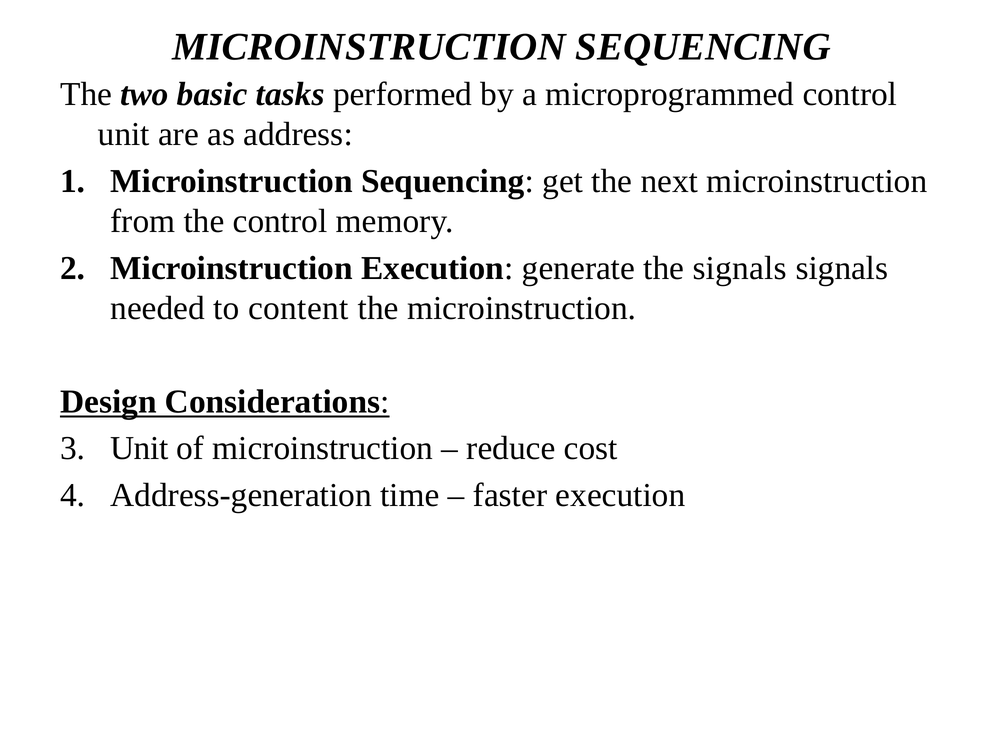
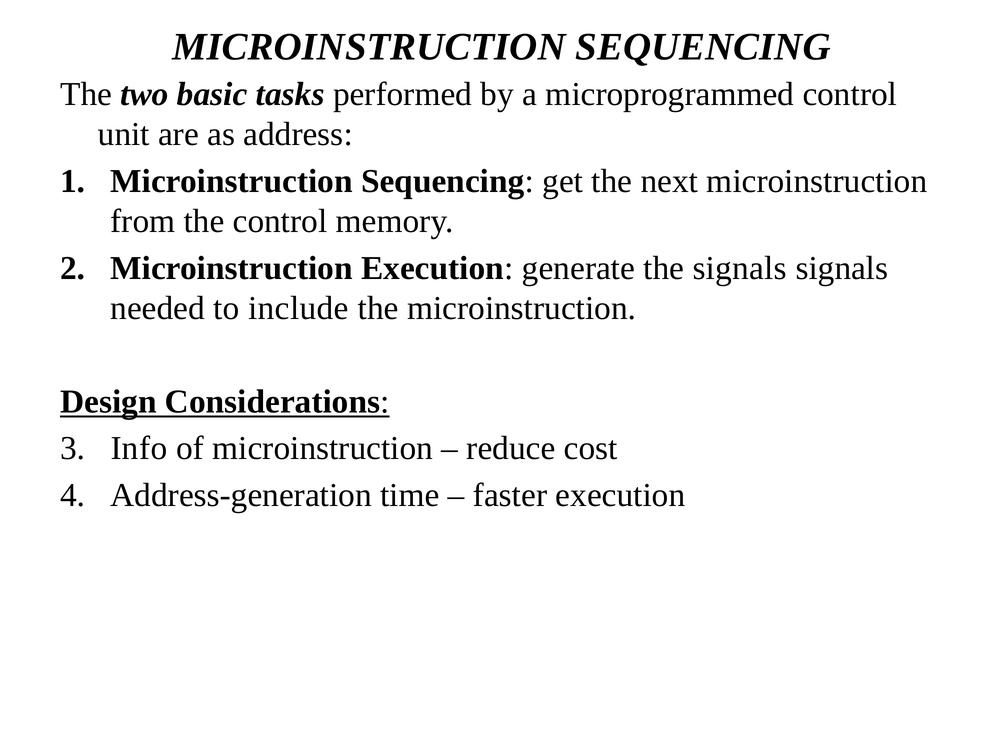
content: content -> include
Unit at (139, 449): Unit -> Info
